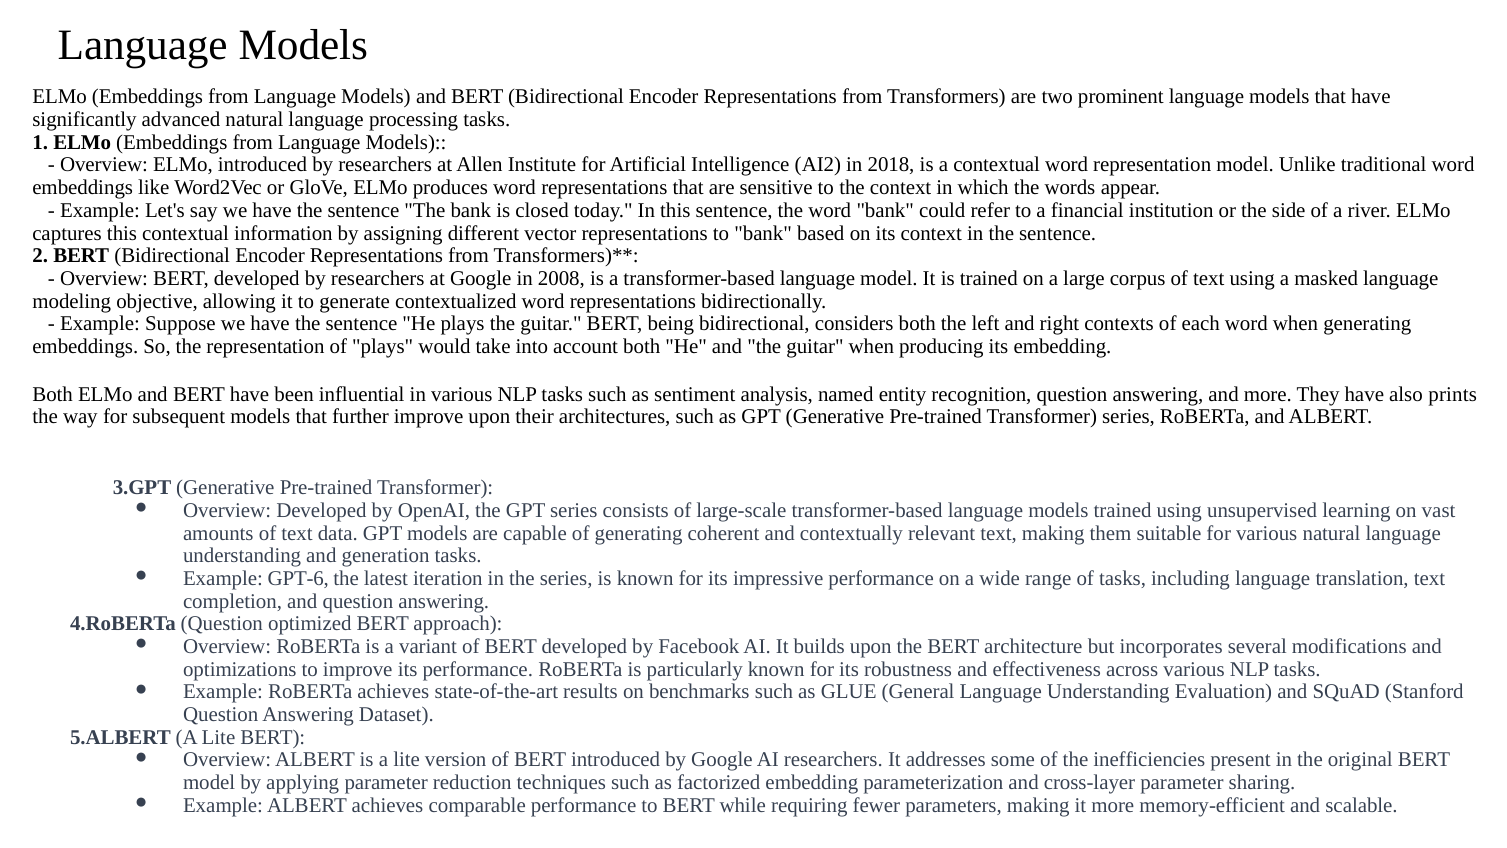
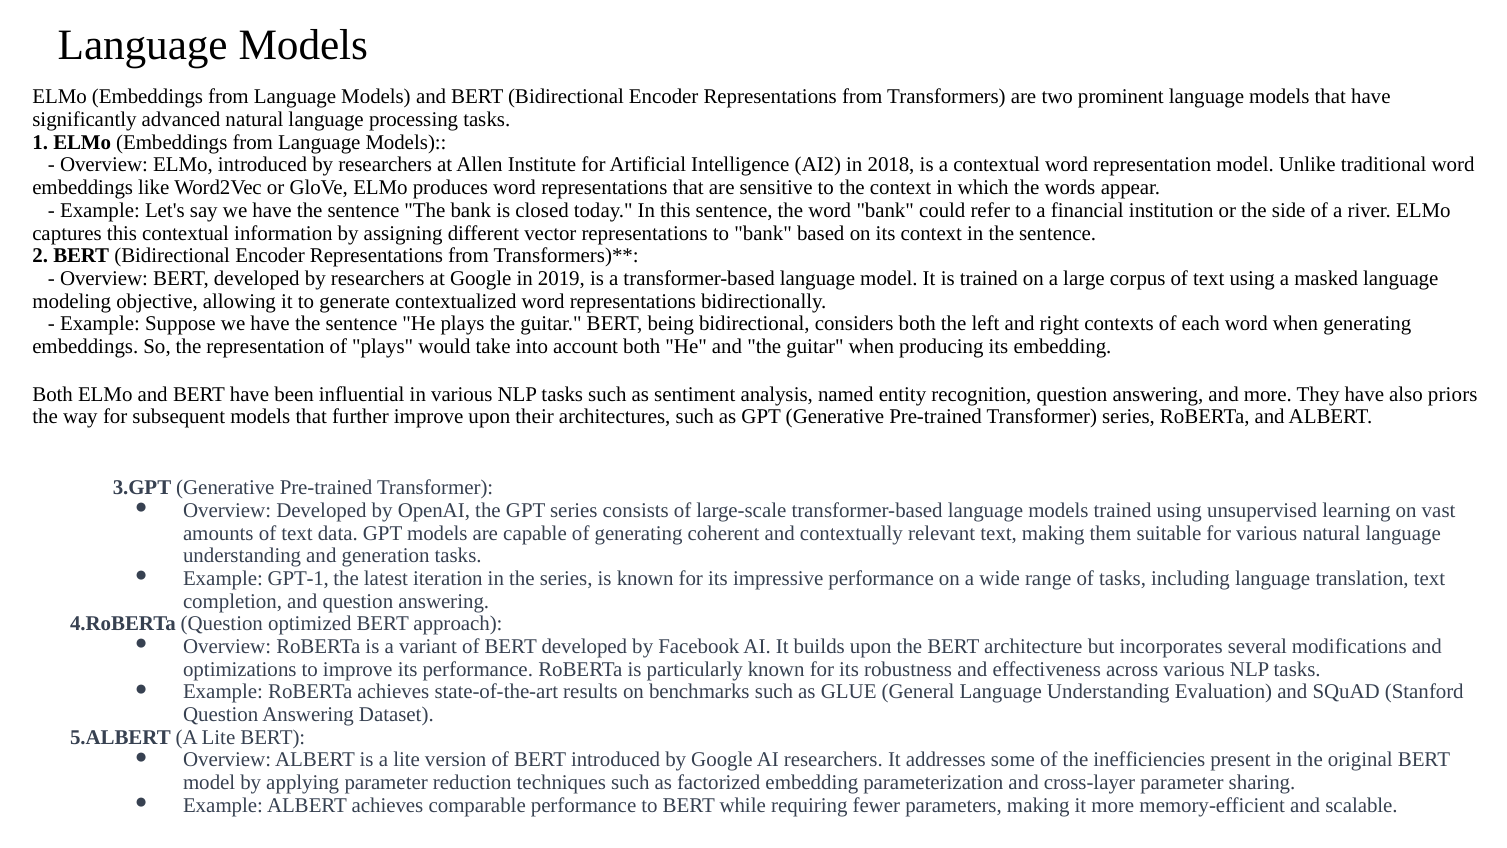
2008: 2008 -> 2019
prints: prints -> priors
GPT-6: GPT-6 -> GPT-1
